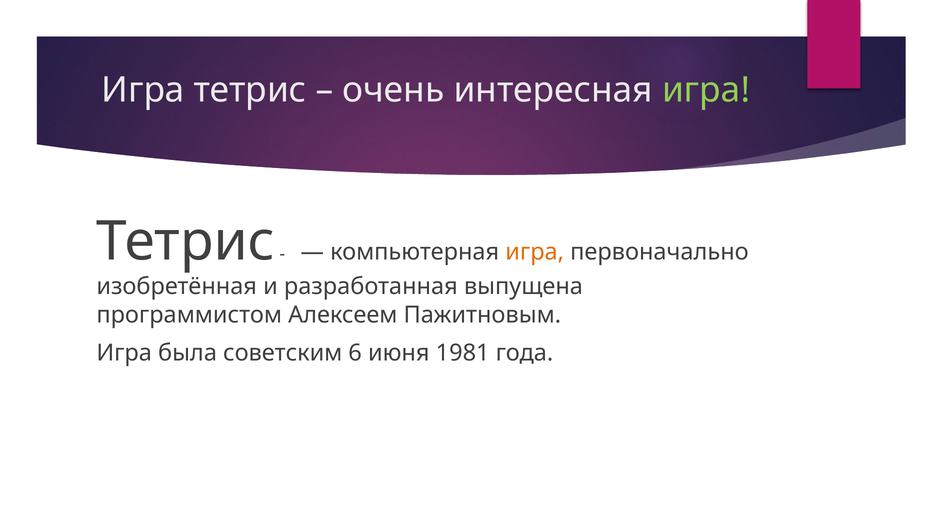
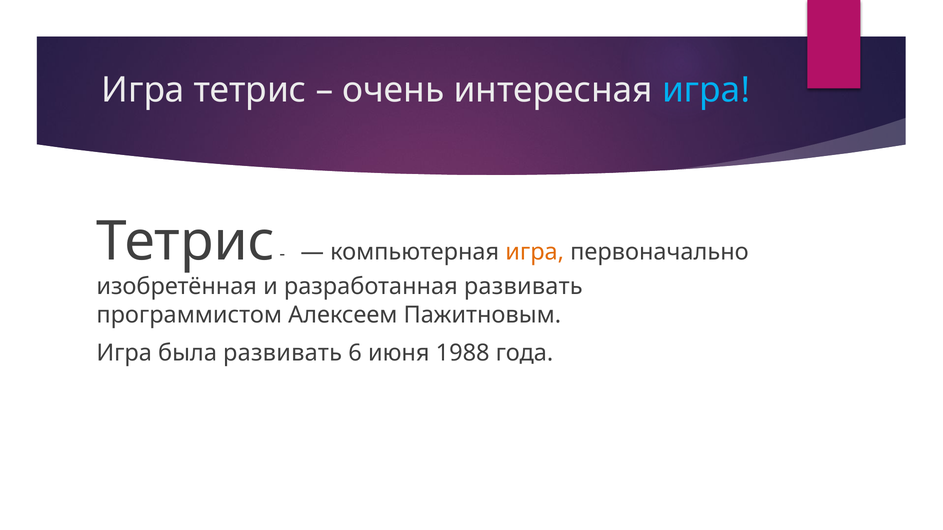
игра at (706, 90) colour: light green -> light blue
разработанная выпущена: выпущена -> развивать
была советским: советским -> развивать
1981: 1981 -> 1988
